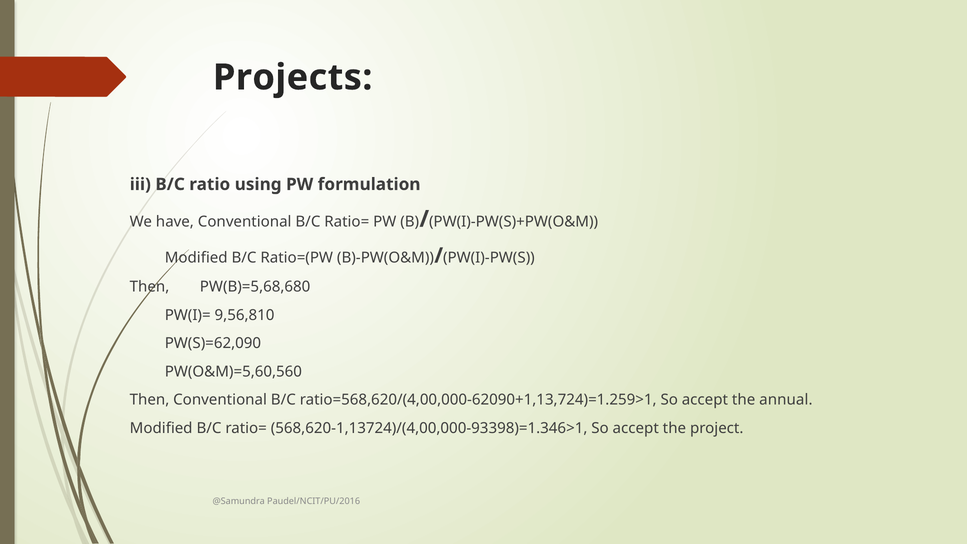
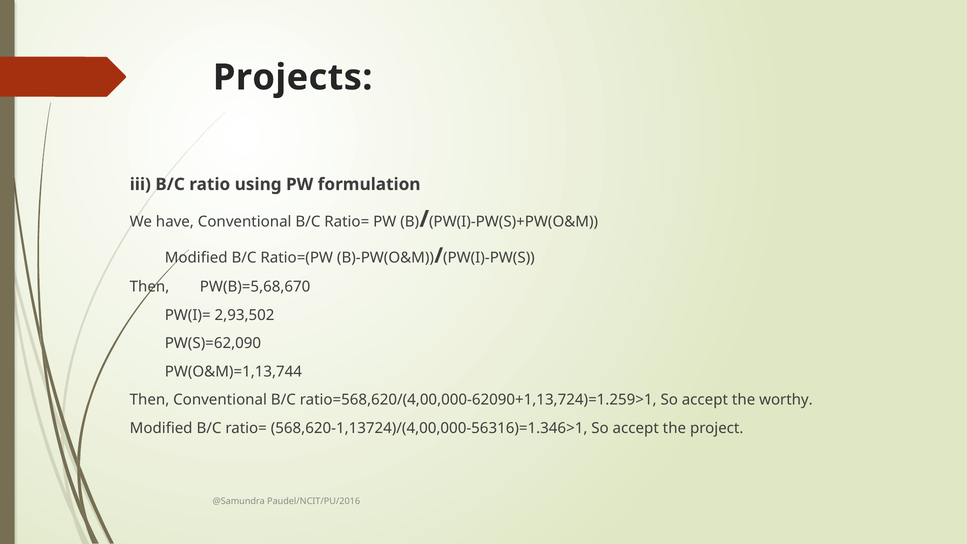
PW(B)=5,68,680: PW(B)=5,68,680 -> PW(B)=5,68,670
9,56,810: 9,56,810 -> 2,93,502
PW(O&M)=5,60,560: PW(O&M)=5,60,560 -> PW(O&M)=1,13,744
annual: annual -> worthy
568,620-1,13724)/(4,00,000-93398)=1.346>1: 568,620-1,13724)/(4,00,000-93398)=1.346>1 -> 568,620-1,13724)/(4,00,000-56316)=1.346>1
